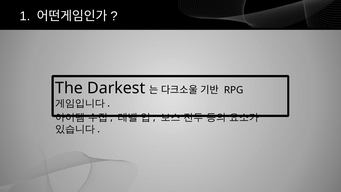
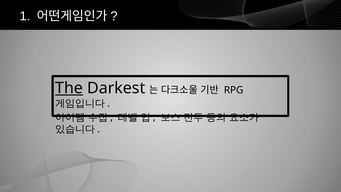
The underline: none -> present
